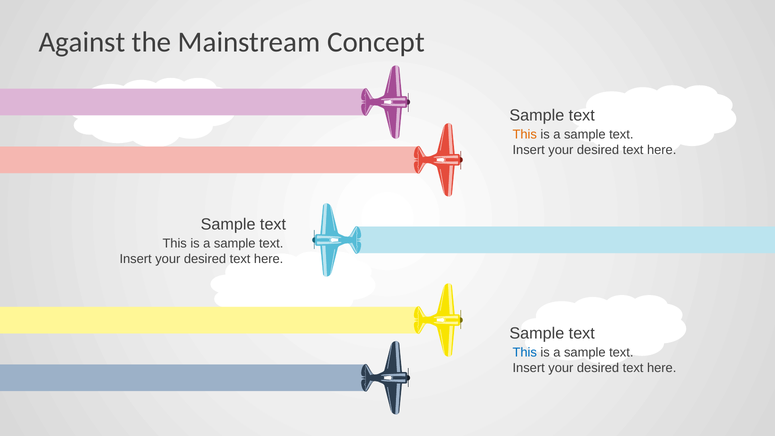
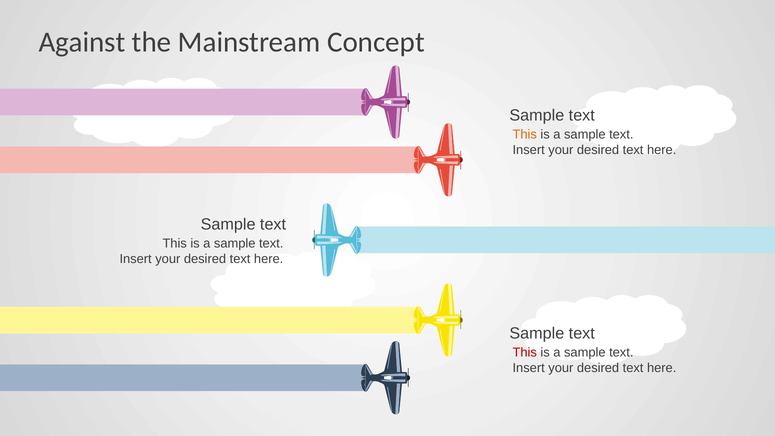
This at (525, 352) colour: blue -> red
